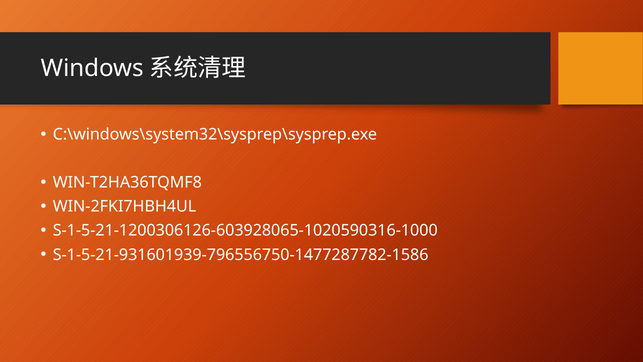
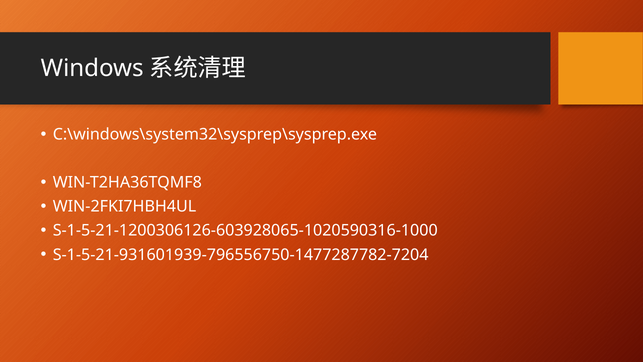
S-1-5-21-931601939-796556750-1477287782-1586: S-1-5-21-931601939-796556750-1477287782-1586 -> S-1-5-21-931601939-796556750-1477287782-7204
